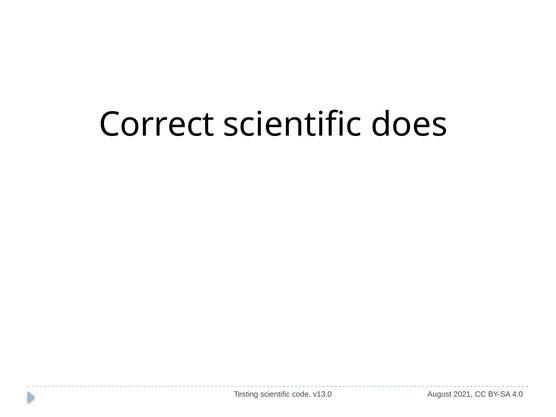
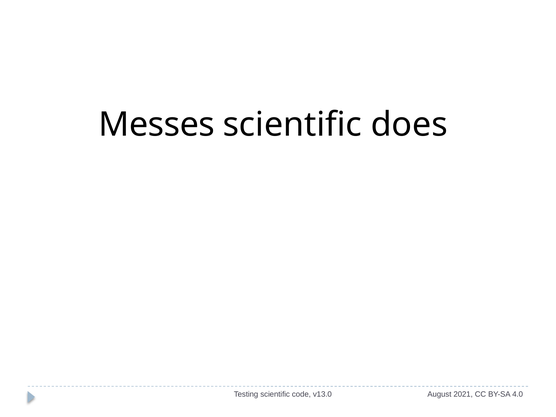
Correct: Correct -> Messes
